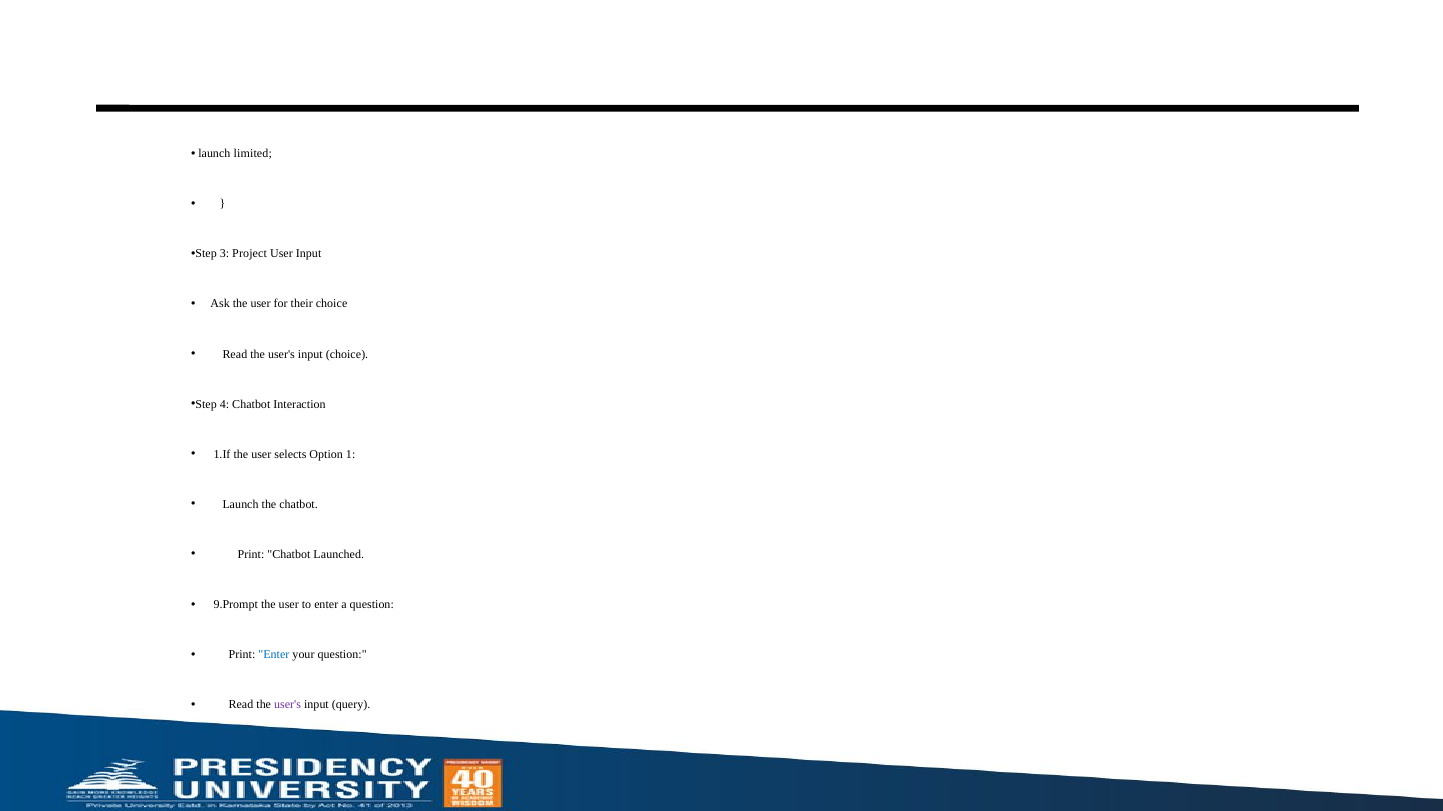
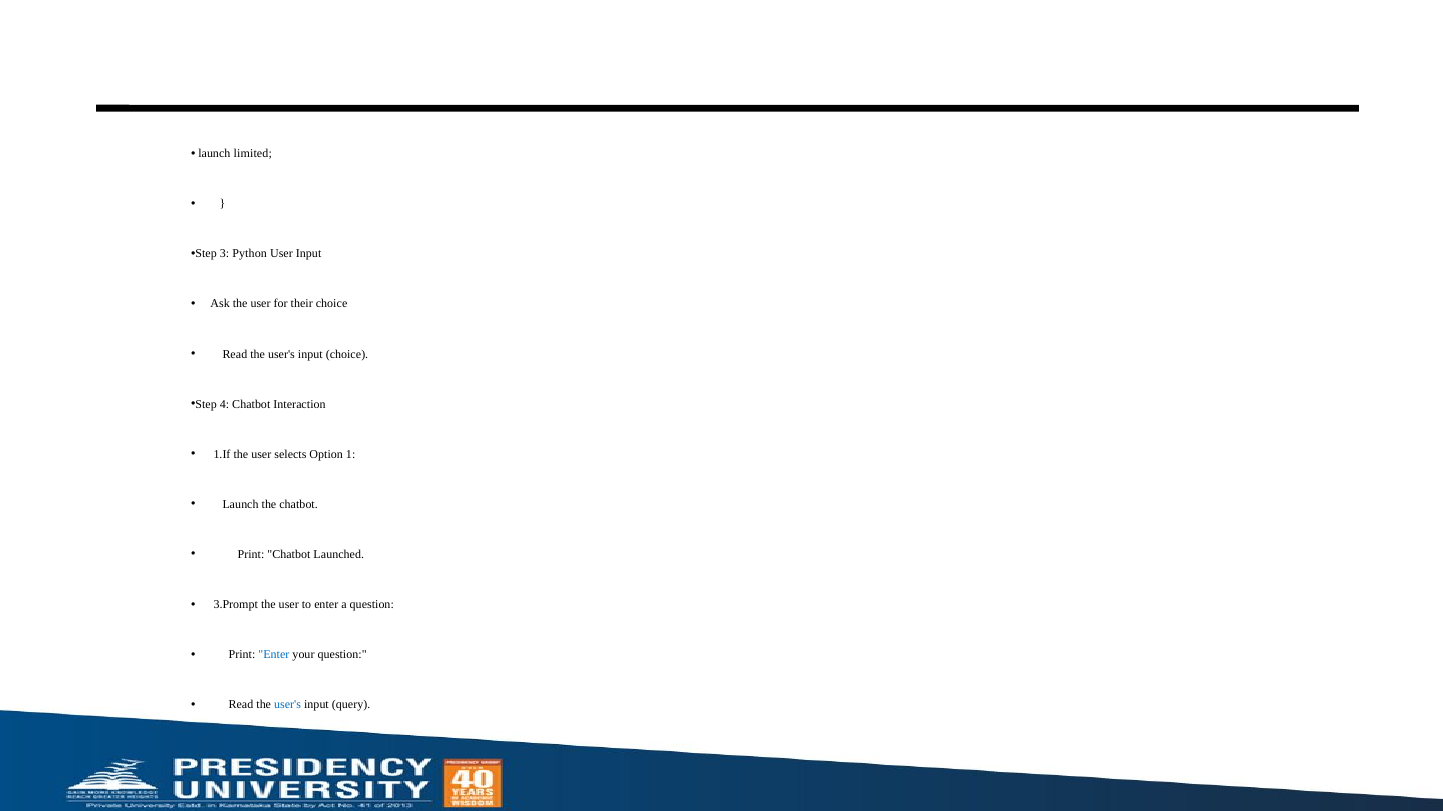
Project: Project -> Python
9.Prompt: 9.Prompt -> 3.Prompt
user's at (288, 705) colour: purple -> blue
